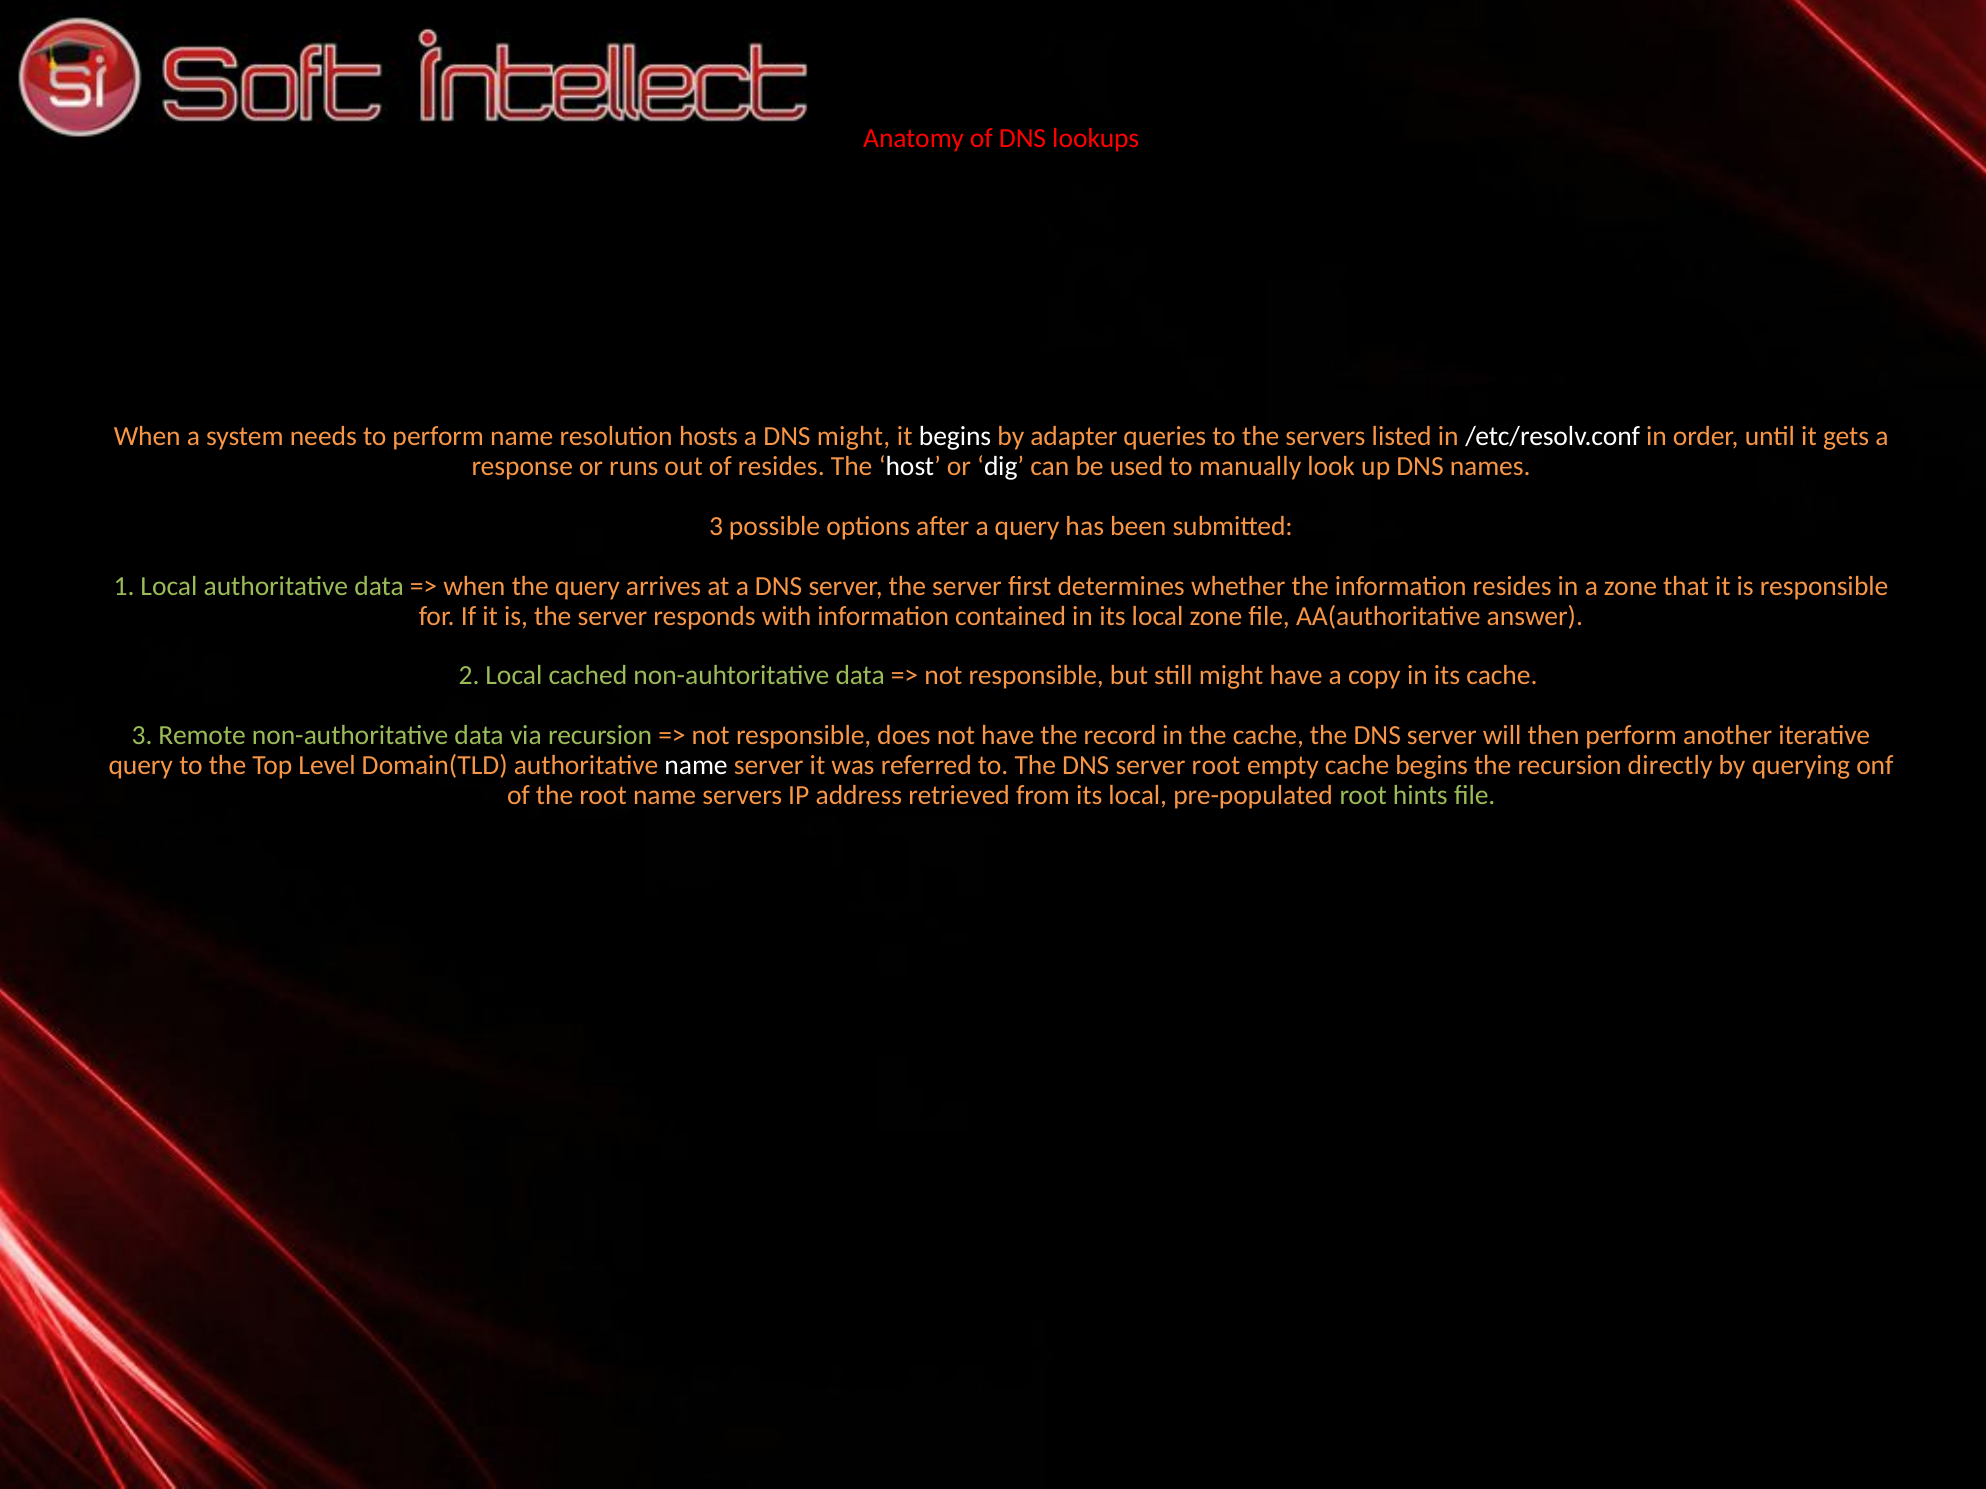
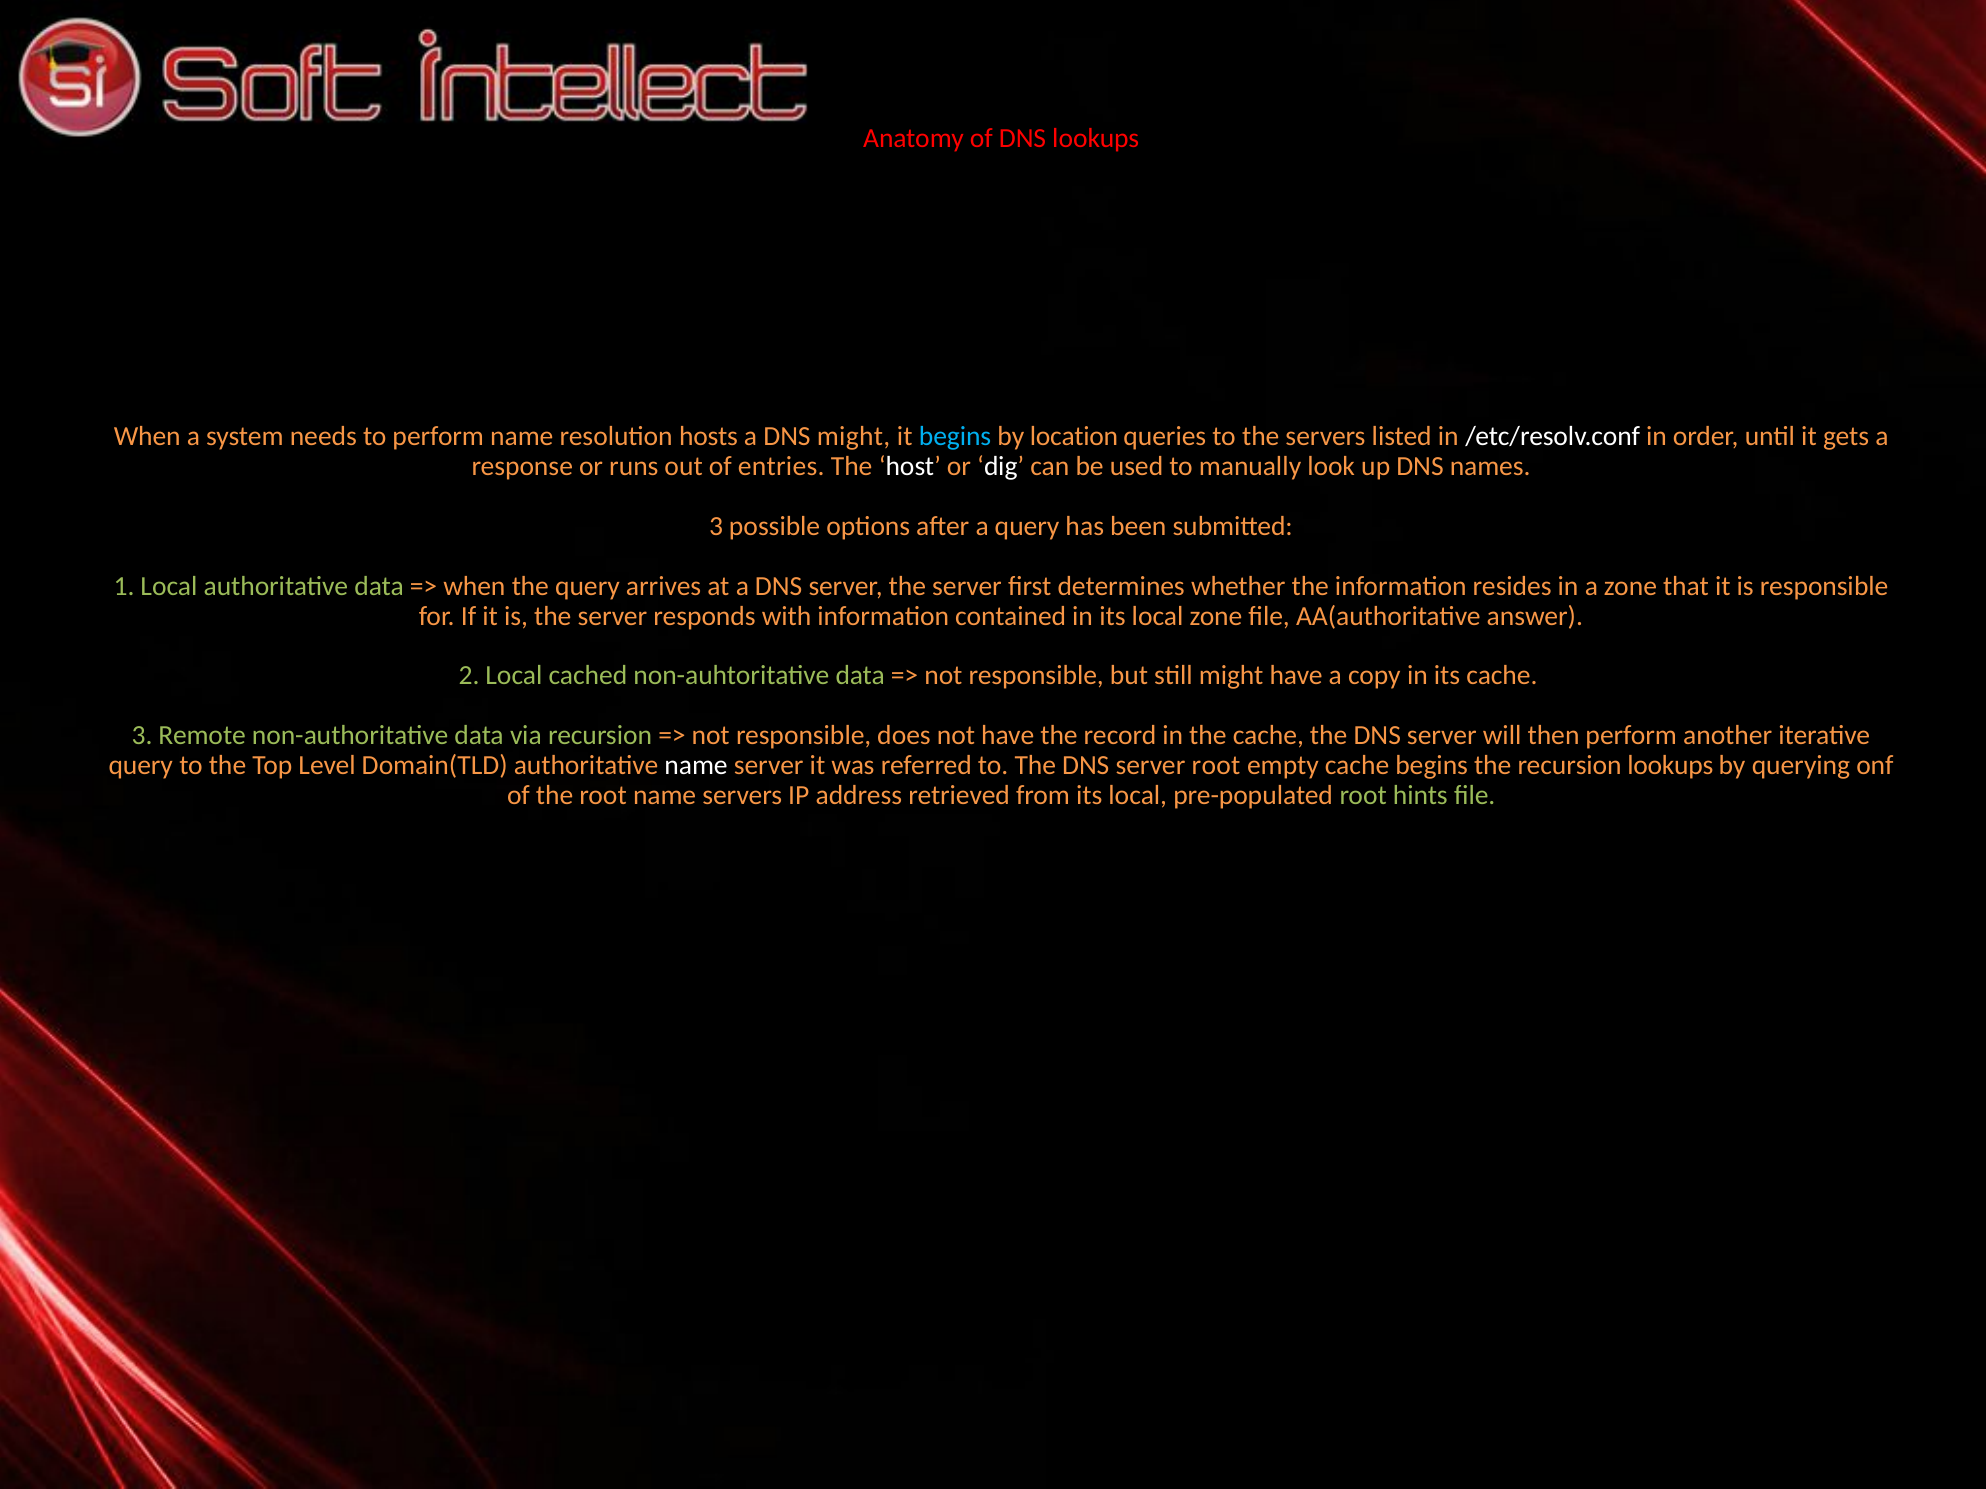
begins at (955, 437) colour: white -> light blue
adapter: adapter -> location
of resides: resides -> entries
recursion directly: directly -> lookups
